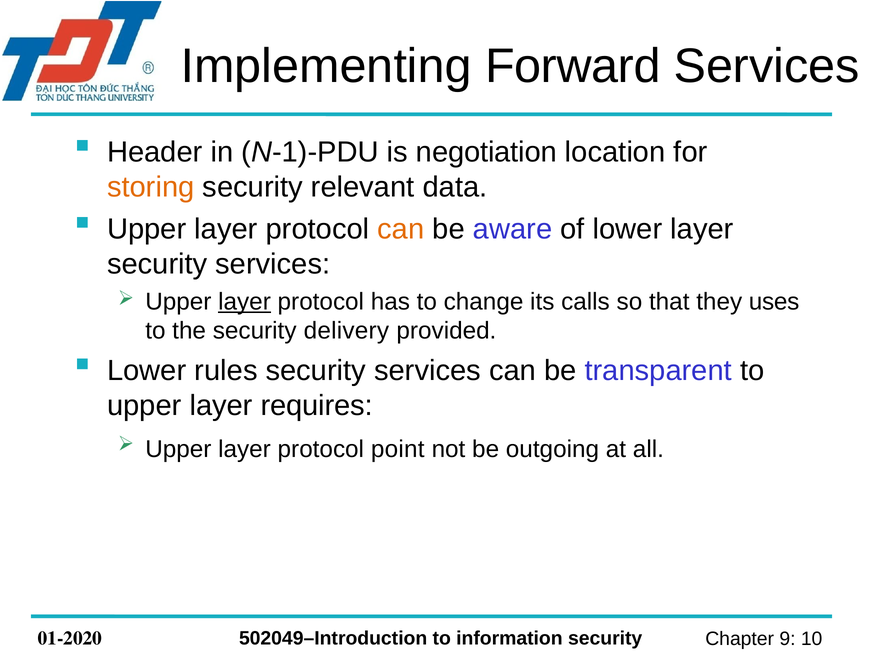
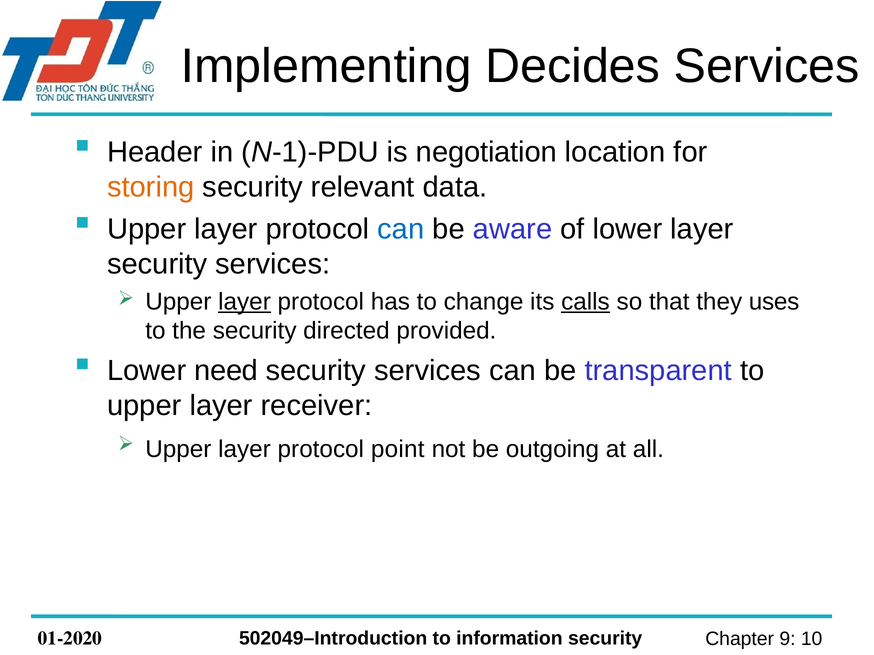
Forward: Forward -> Decides
can at (401, 229) colour: orange -> blue
calls underline: none -> present
delivery: delivery -> directed
rules: rules -> need
requires: requires -> receiver
